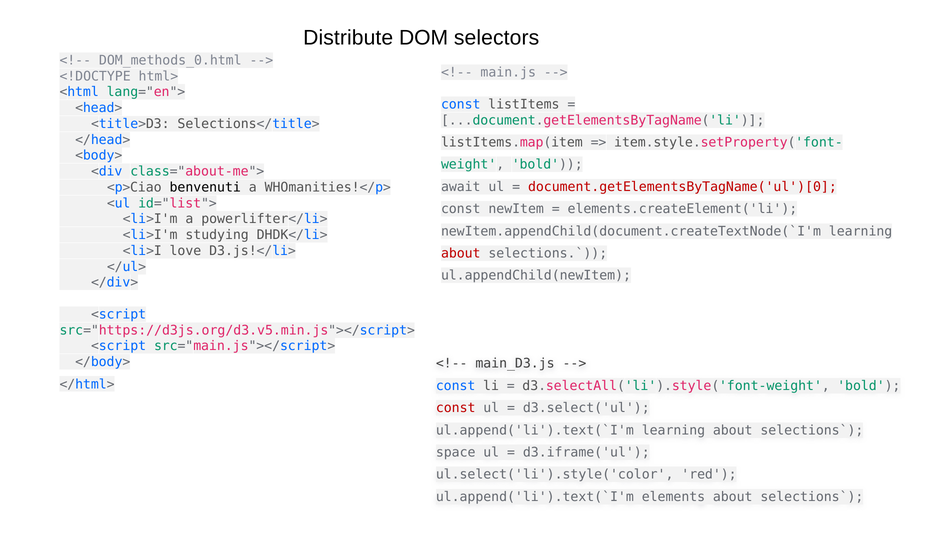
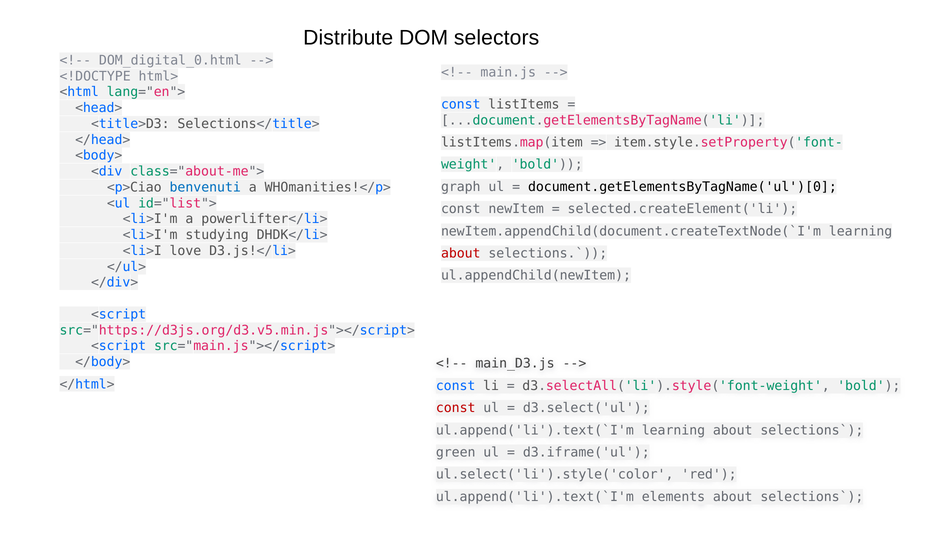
DOM_methods_0.html: DOM_methods_0.html -> DOM_digital_0.html
await: await -> graph
document.getElementsByTagName('ul')[0 colour: red -> black
benvenuti colour: black -> blue
elements.createElement('li: elements.createElement('li -> selected.createElement('li
space: space -> green
